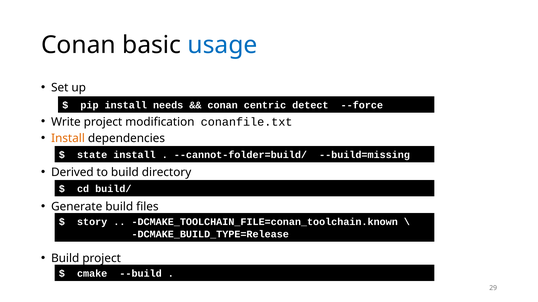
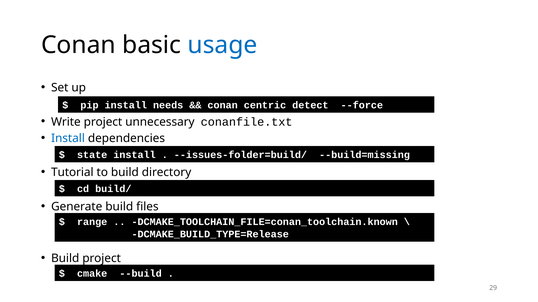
modification: modification -> unnecessary
Install at (68, 139) colour: orange -> blue
--cannot-folder=build/: --cannot-folder=build/ -> --issues-folder=build/
Derived: Derived -> Tutorial
story: story -> range
